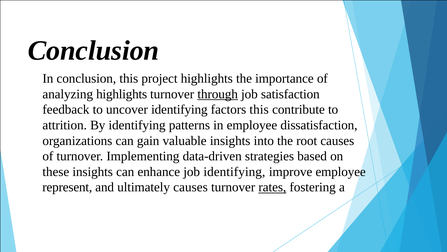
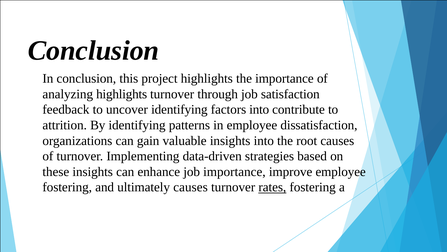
through underline: present -> none
factors this: this -> into
job identifying: identifying -> importance
represent at (67, 187): represent -> fostering
